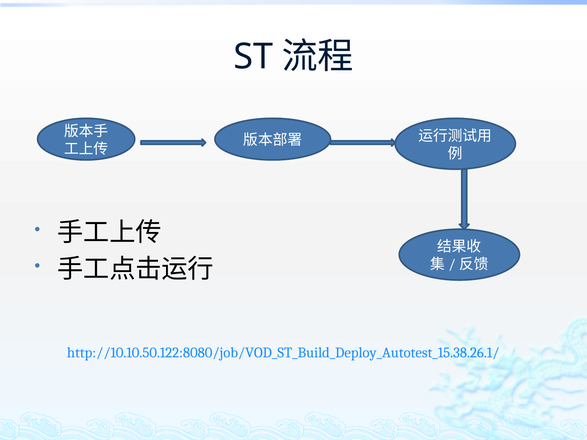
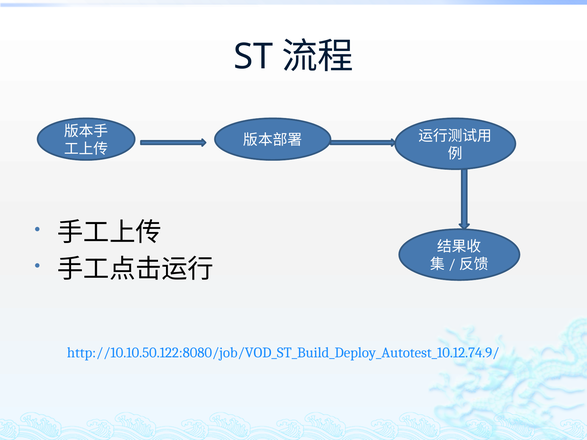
http://10.10.50.122:8080/job/VOD_ST_Build_Deploy_Autotest_15.38.26.1/: http://10.10.50.122:8080/job/VOD_ST_Build_Deploy_Autotest_15.38.26.1/ -> http://10.10.50.122:8080/job/VOD_ST_Build_Deploy_Autotest_10.12.74.9/
